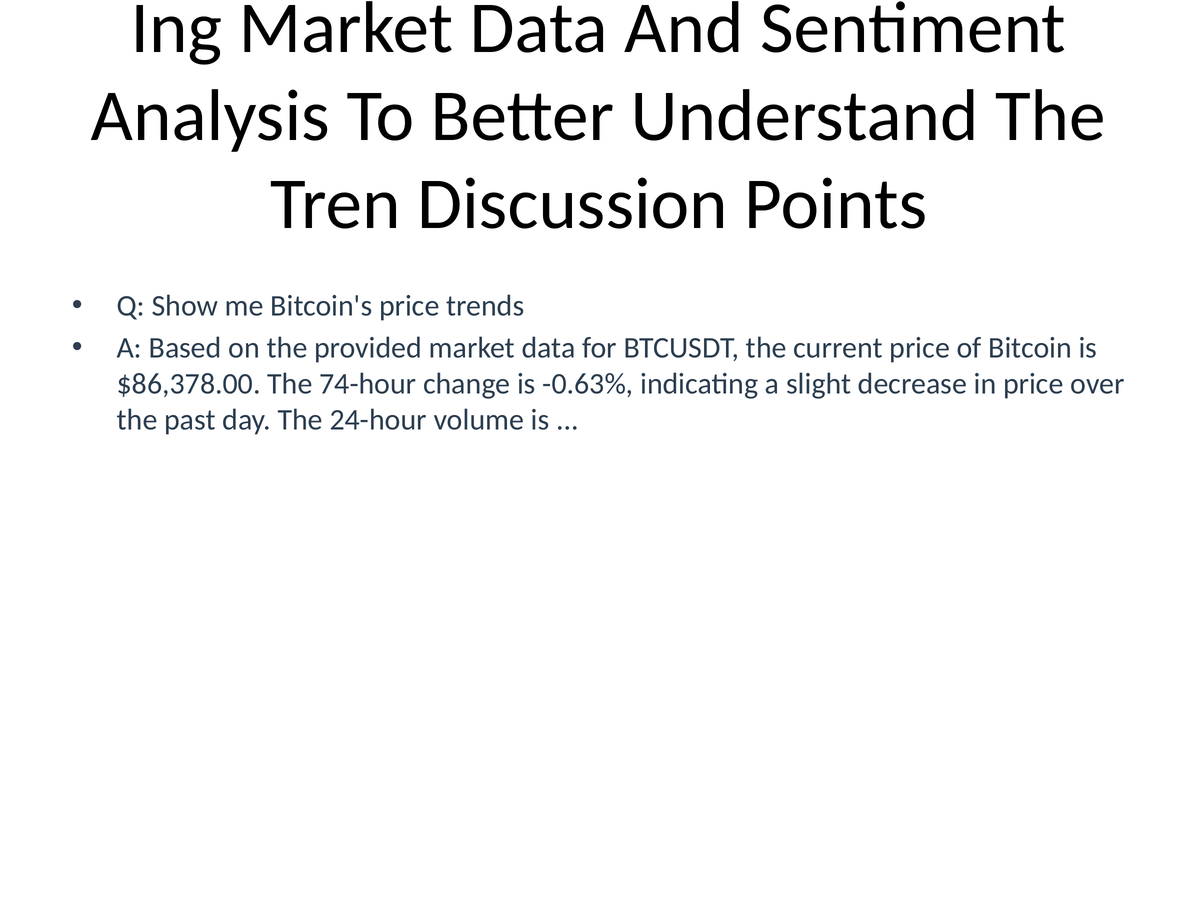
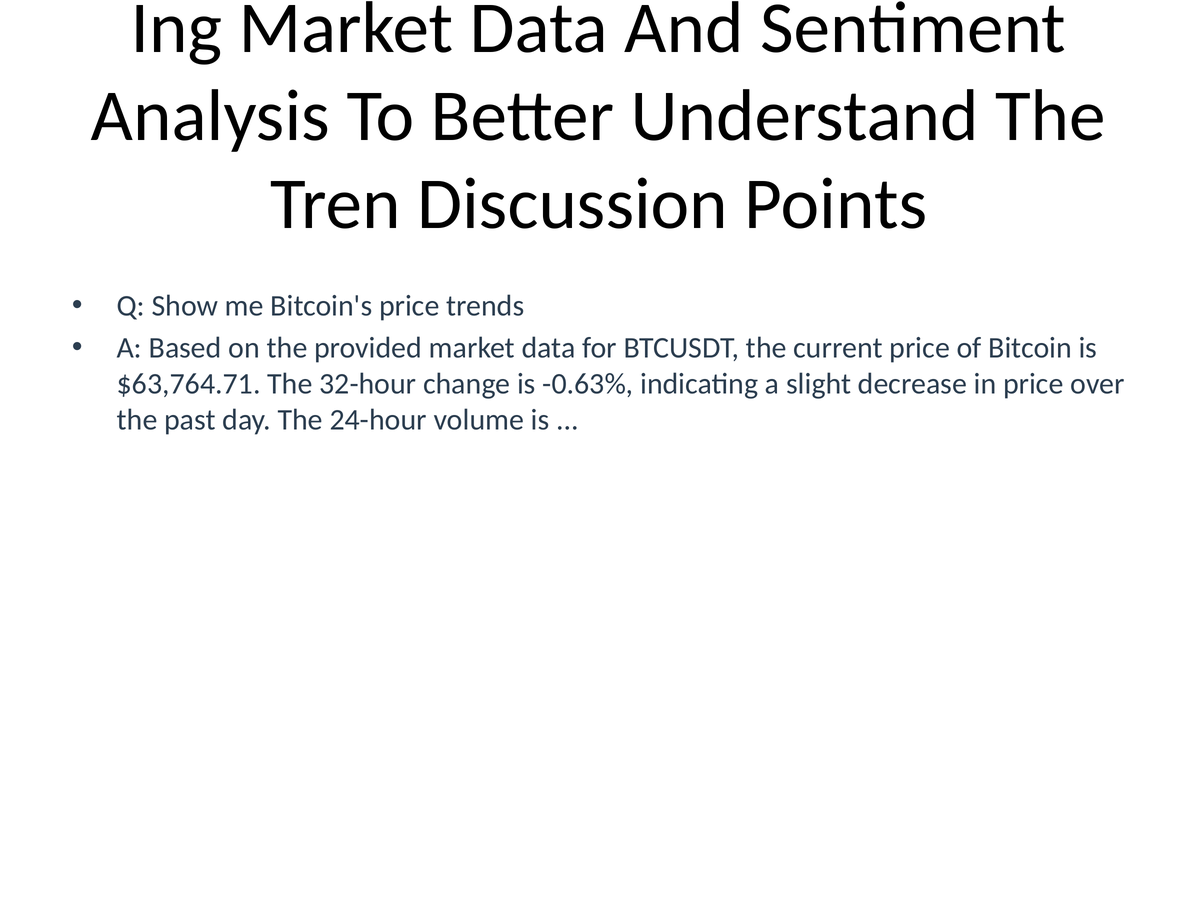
$86,378.00: $86,378.00 -> $63,764.71
74-hour: 74-hour -> 32-hour
